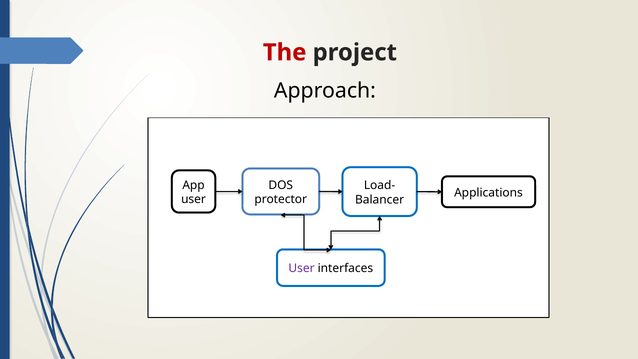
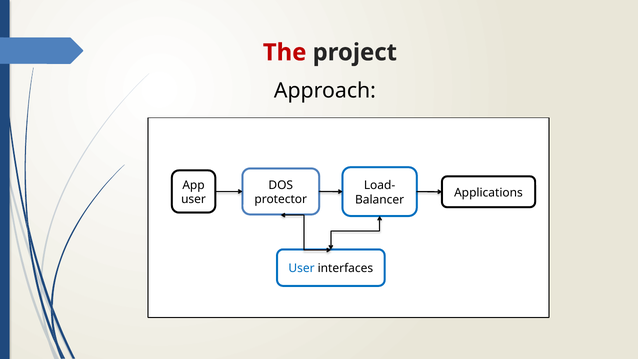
User at (302, 268) colour: purple -> blue
